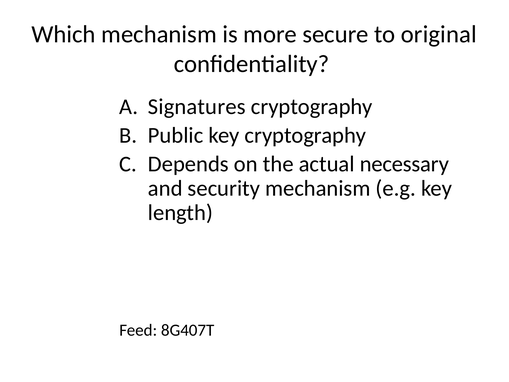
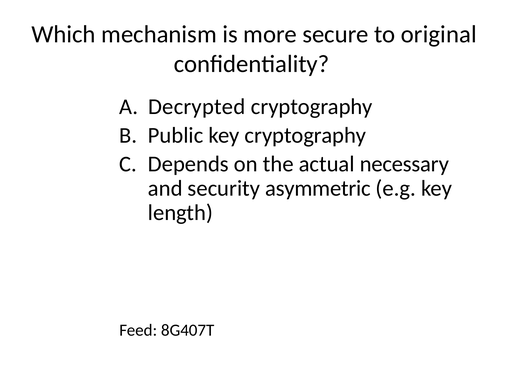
Signatures: Signatures -> Decrypted
security mechanism: mechanism -> asymmetric
